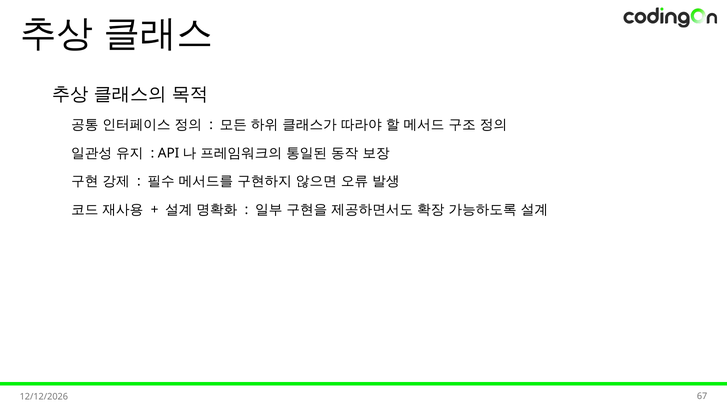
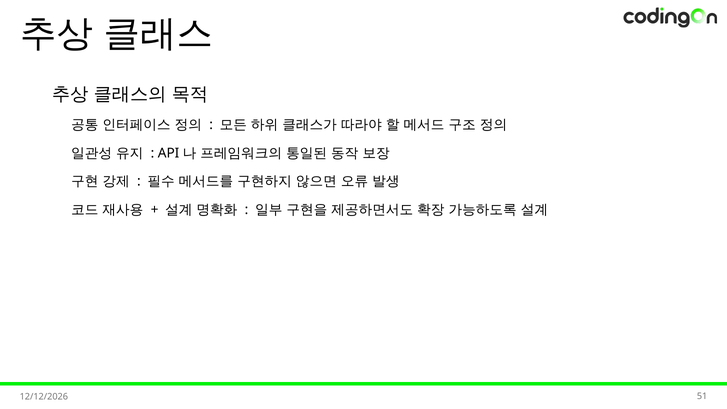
67: 67 -> 51
